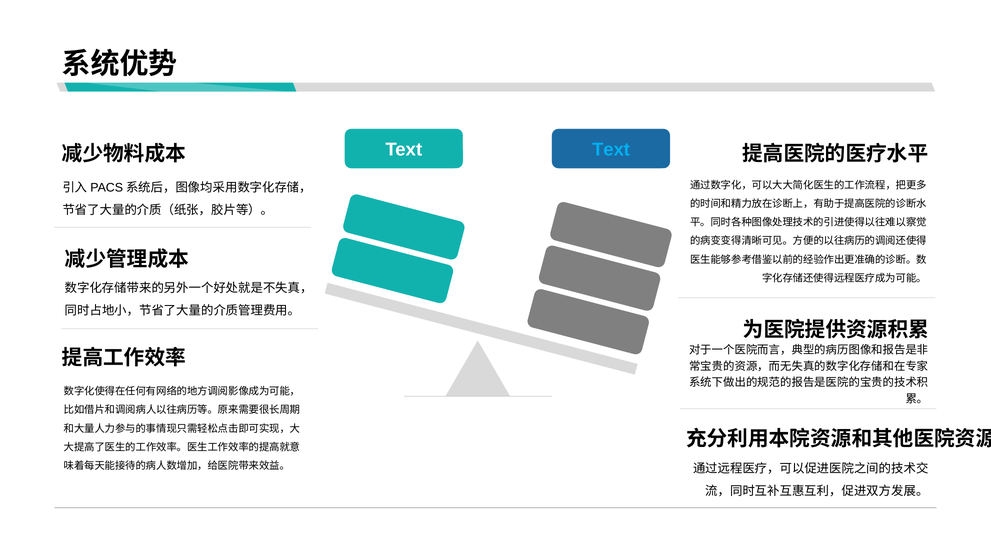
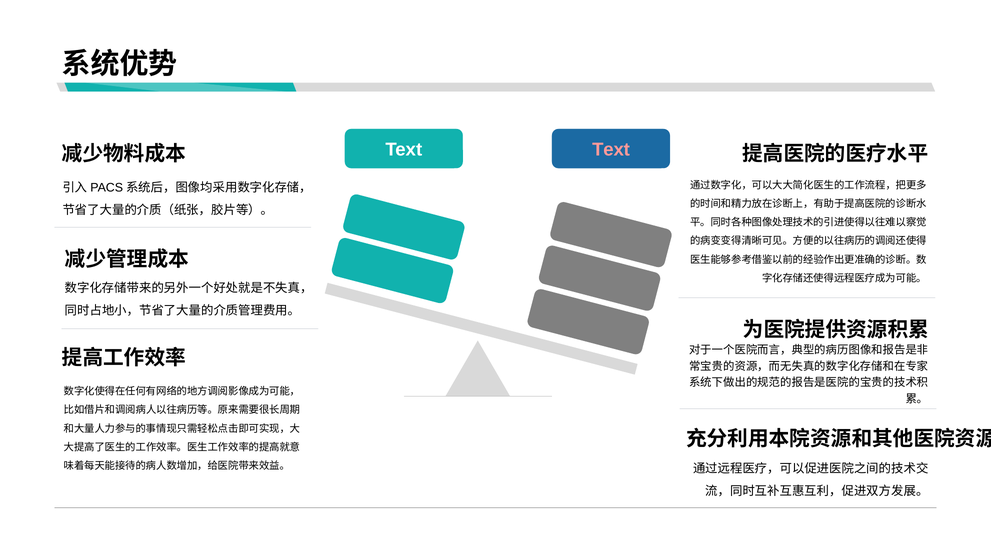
Text at (611, 150) colour: light blue -> pink
